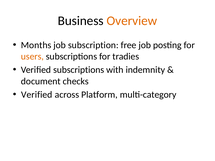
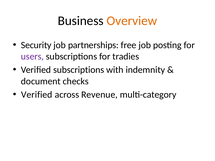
Months: Months -> Security
subscription: subscription -> partnerships
users colour: orange -> purple
Platform: Platform -> Revenue
